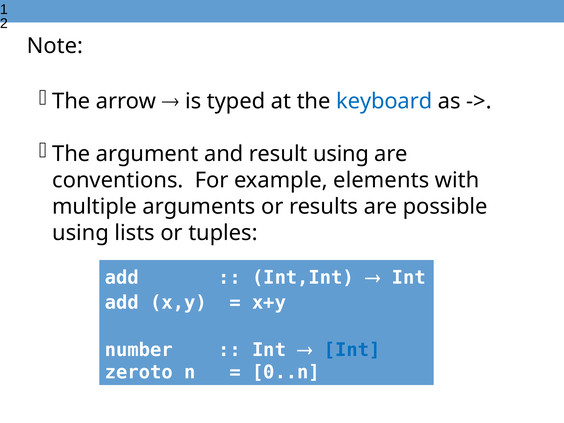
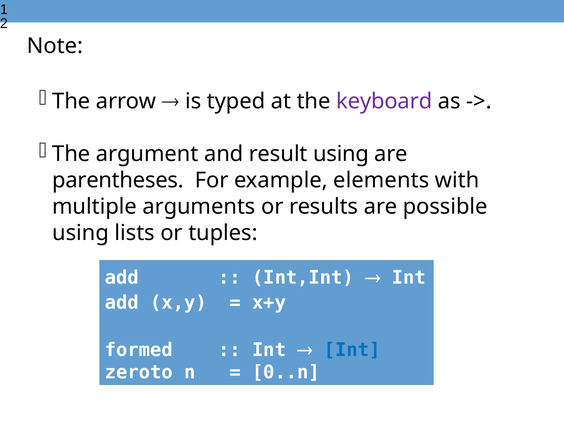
keyboard colour: blue -> purple
conventions: conventions -> parentheses
number: number -> formed
